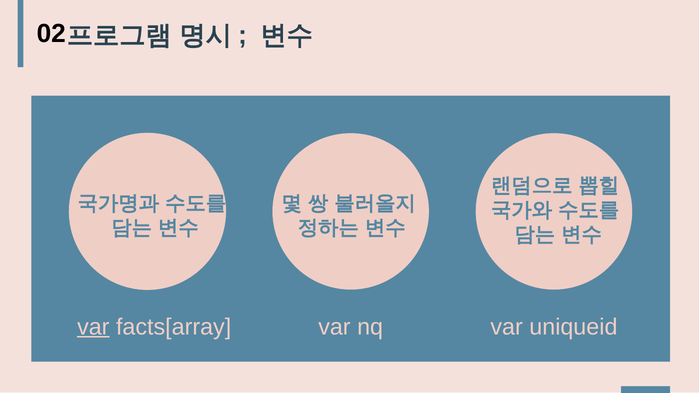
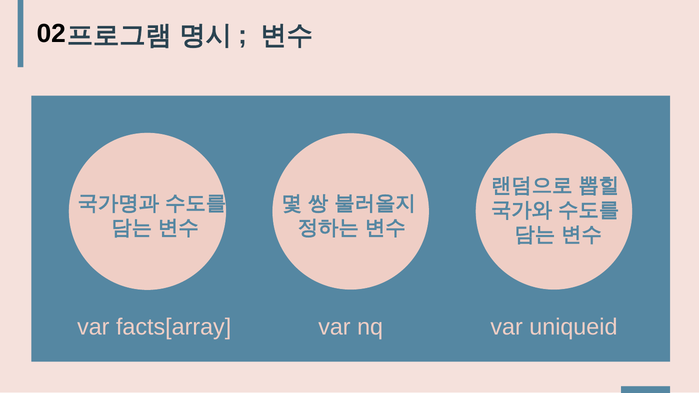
var at (93, 327) underline: present -> none
